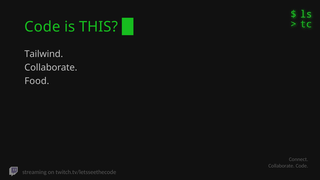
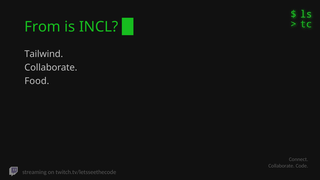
Code at (42, 27): Code -> From
THIS: THIS -> INCL
